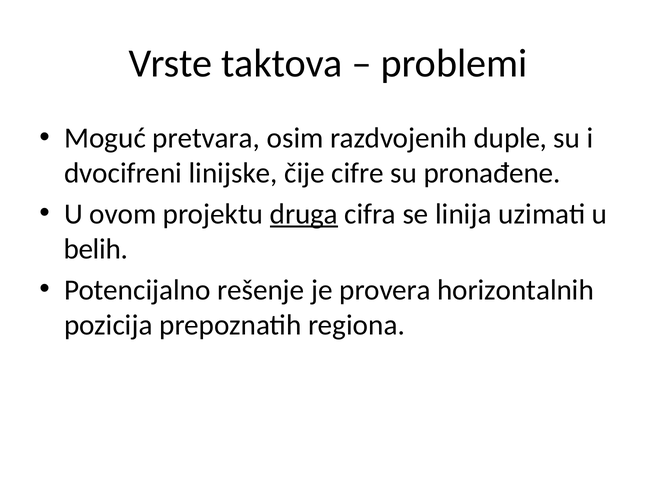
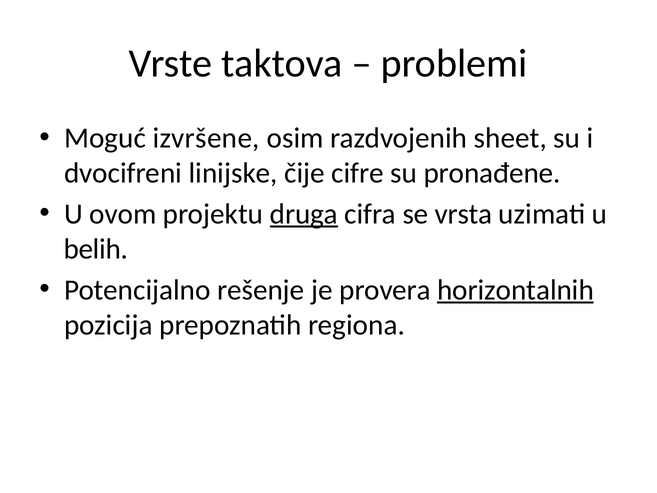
pretvara: pretvara -> izvršene
duple: duple -> sheet
linija: linija -> vrsta
horizontalnih underline: none -> present
